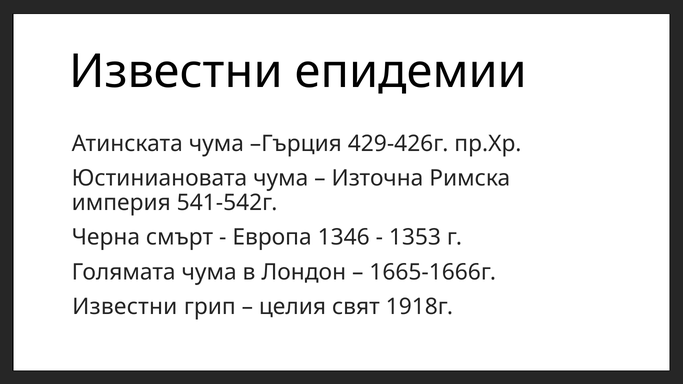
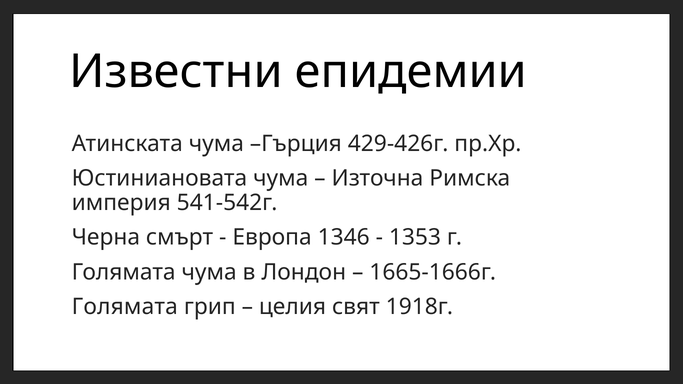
Известни at (125, 307): Известни -> Голямата
